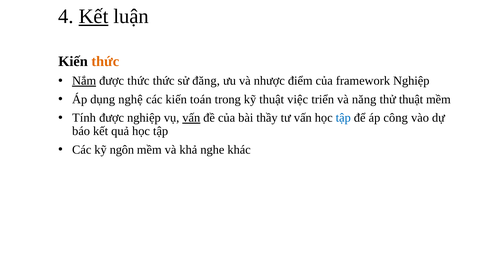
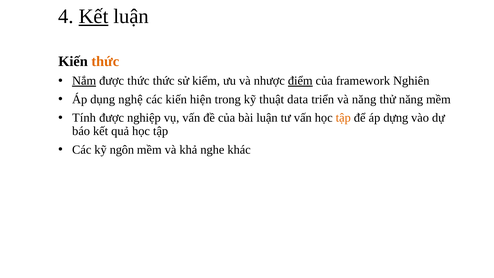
đăng: đăng -> kiểm
điểm underline: none -> present
framework Nghiệp: Nghiệp -> Nghiên
toán: toán -> hiện
việc: việc -> data
thử thuật: thuật -> năng
vấn at (191, 118) underline: present -> none
bài thầy: thầy -> luận
tập at (343, 118) colour: blue -> orange
công: công -> dựng
